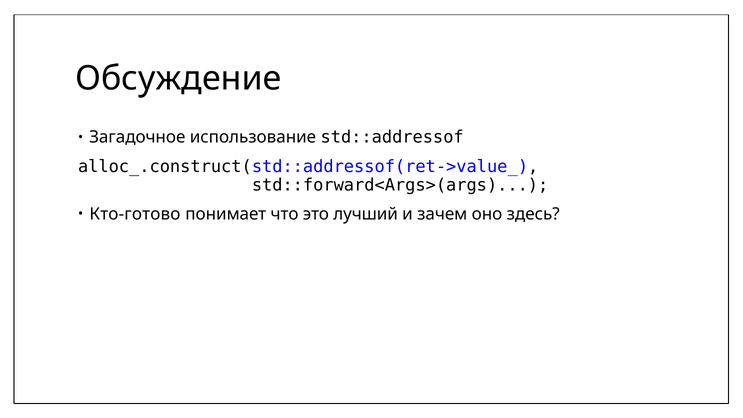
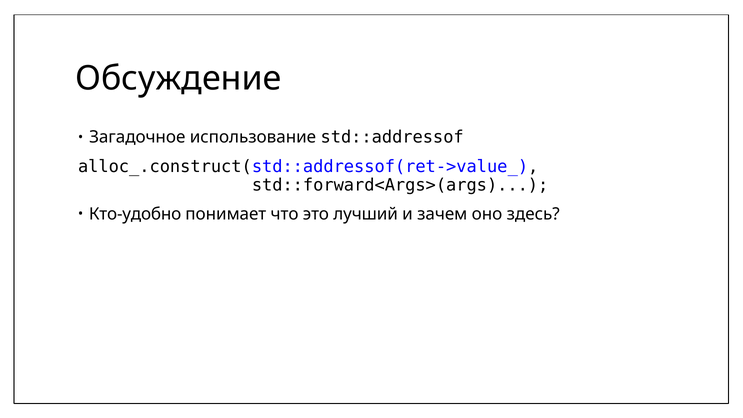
Кто-готово: Кто-готово -> Кто-удобно
